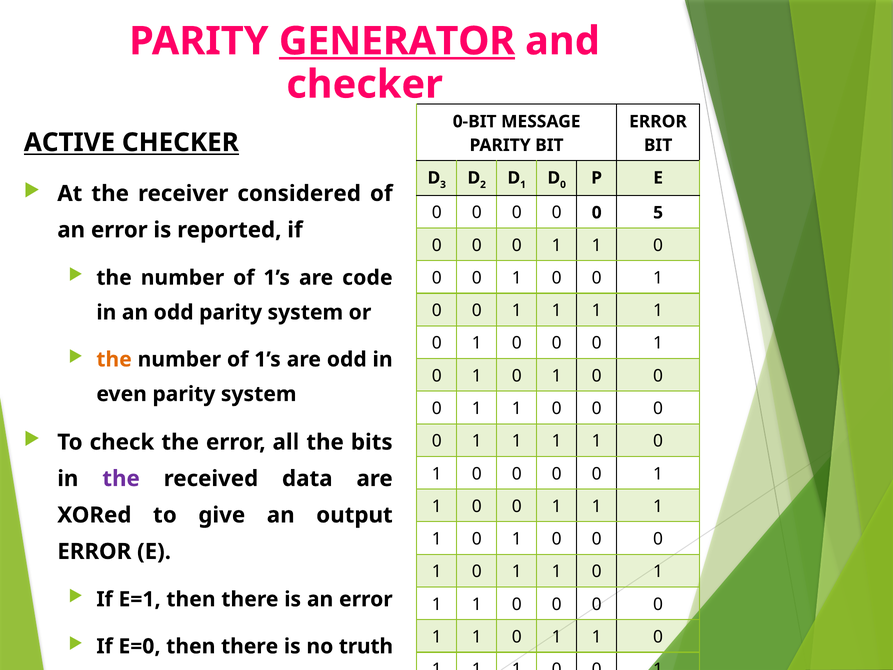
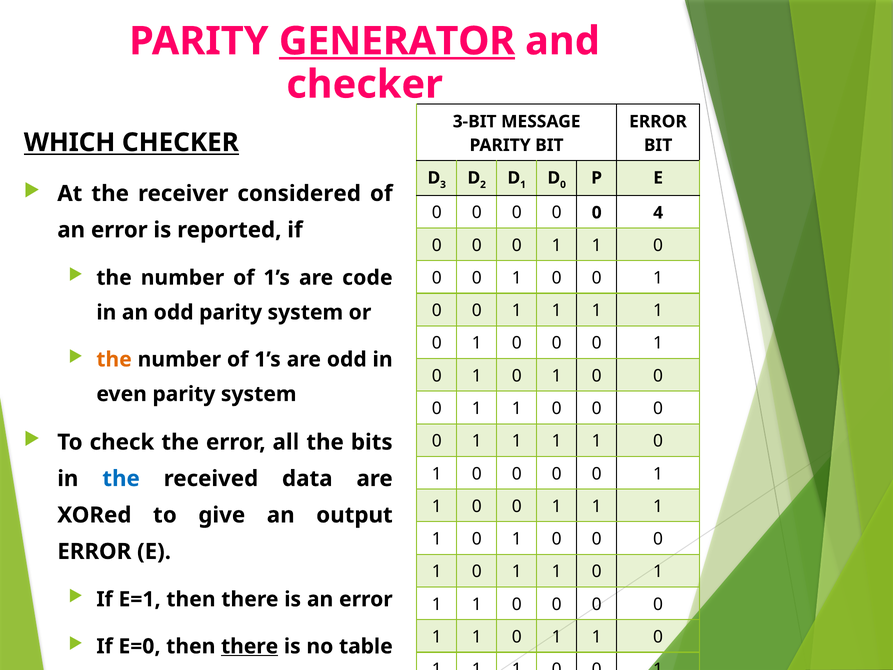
0-BIT: 0-BIT -> 3-BIT
ACTIVE: ACTIVE -> WHICH
5: 5 -> 4
the at (121, 479) colour: purple -> blue
there at (250, 646) underline: none -> present
truth: truth -> table
